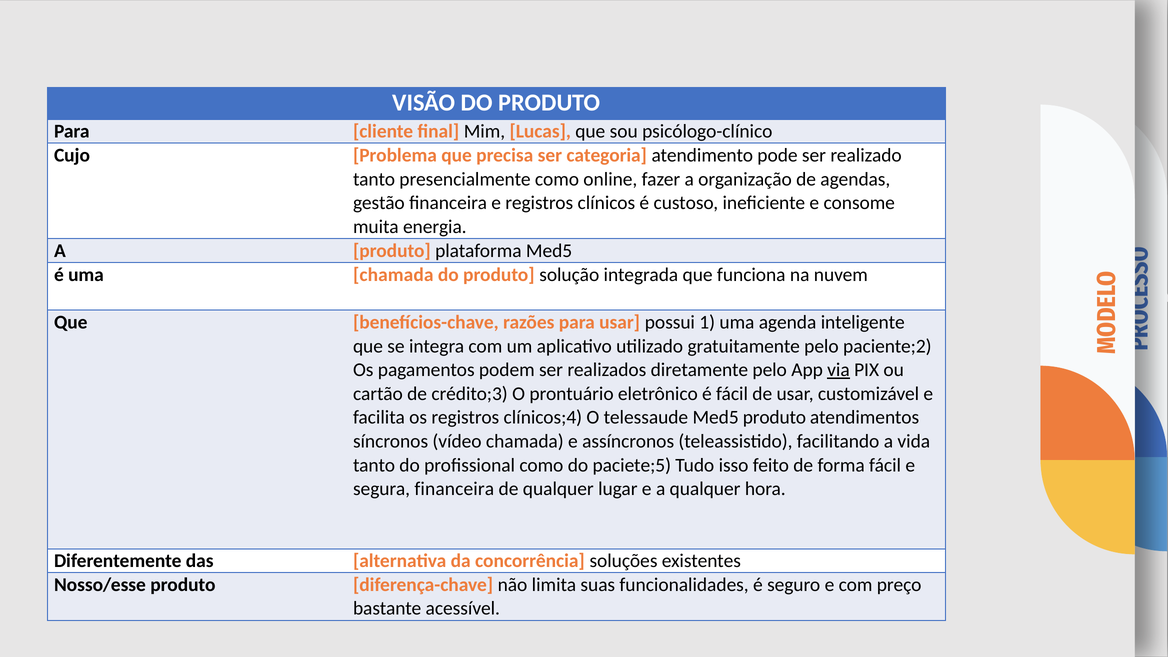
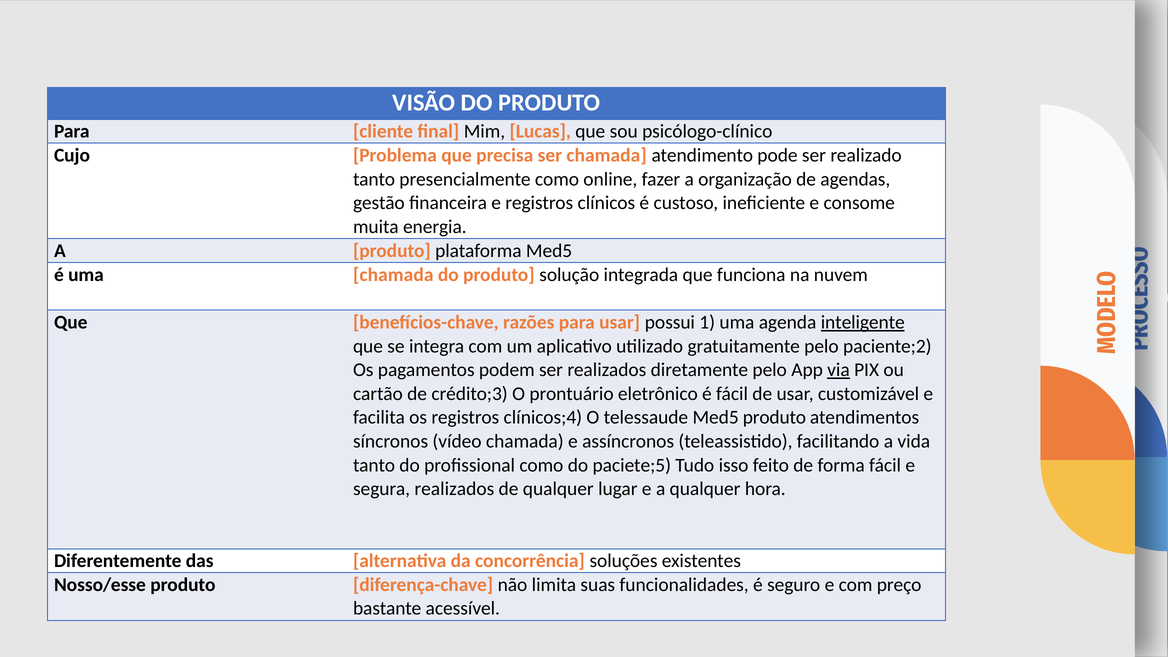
ser categoria: categoria -> chamada
inteligente underline: none -> present
segura financeira: financeira -> realizados
